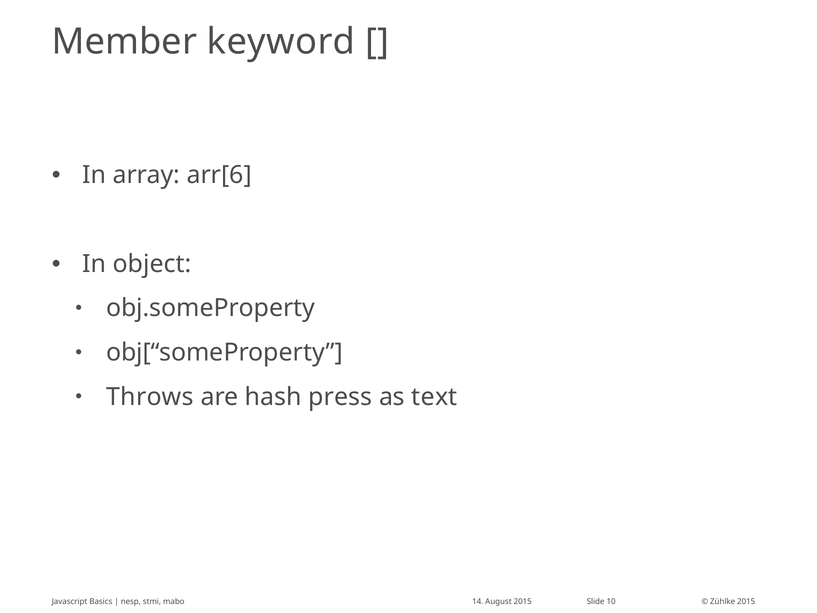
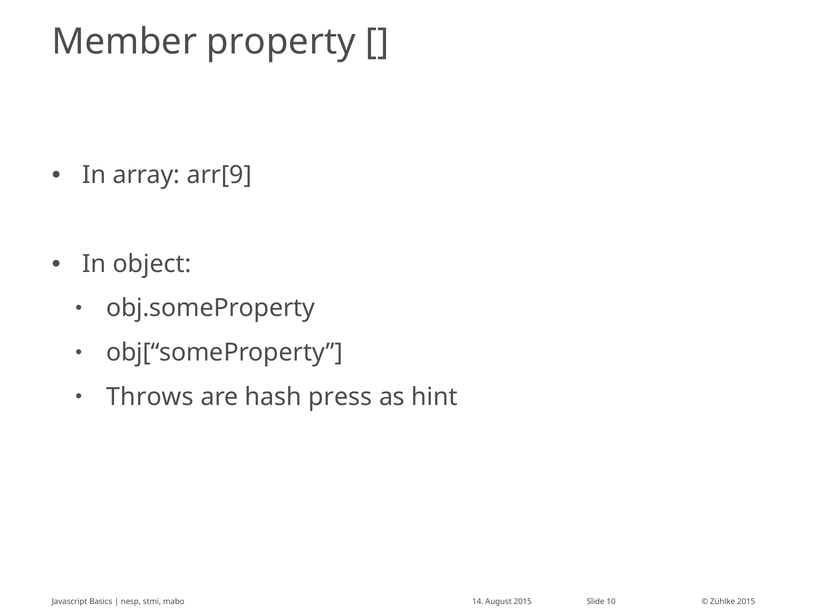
keyword: keyword -> property
arr[6: arr[6 -> arr[9
text: text -> hint
